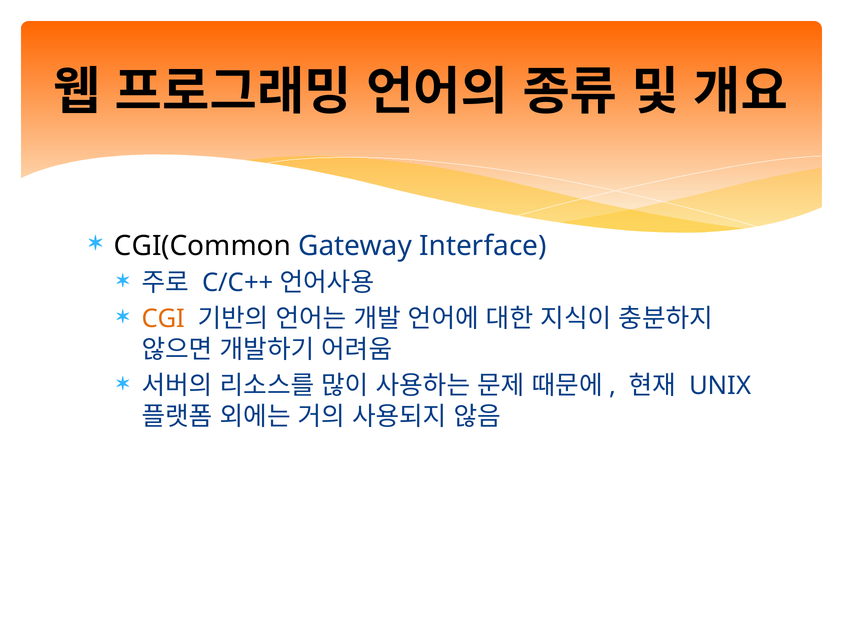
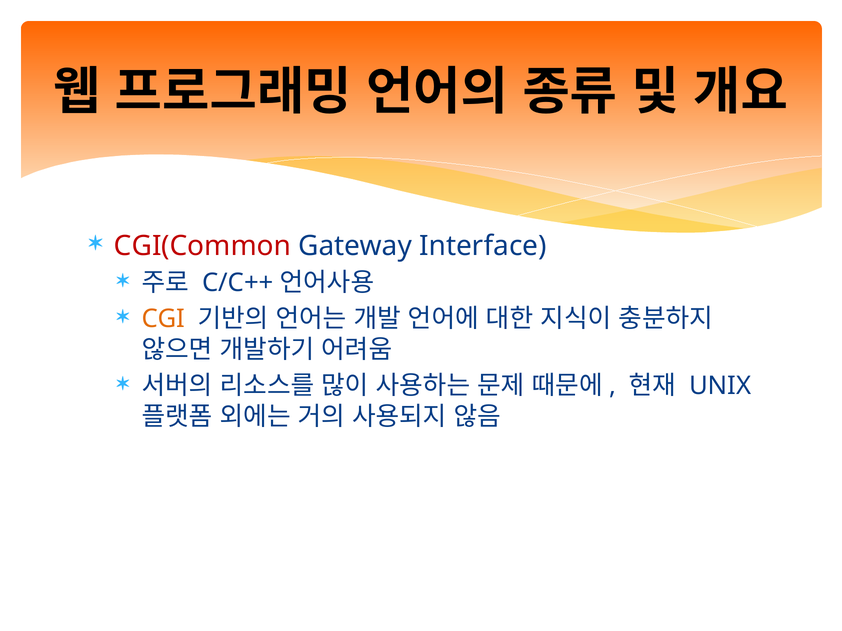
CGI(Common colour: black -> red
